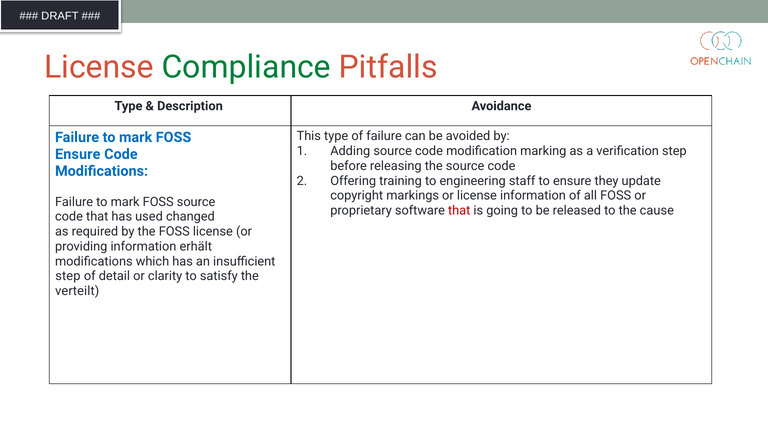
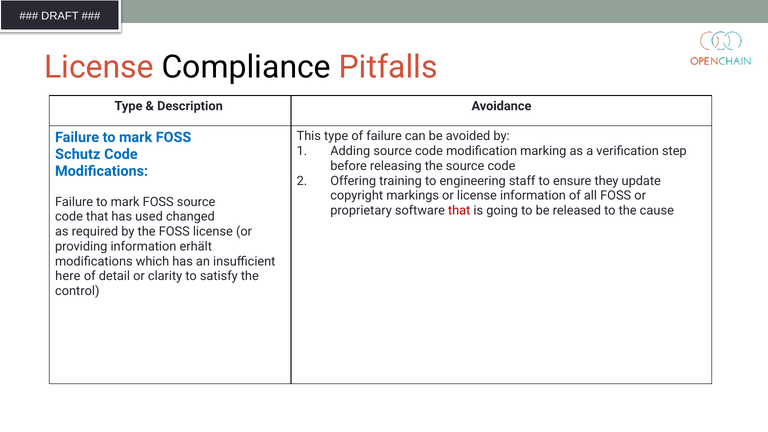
Compliance colour: green -> black
Ensure at (78, 154): Ensure -> Schutz
step at (68, 276): step -> here
verteilt: verteilt -> control
